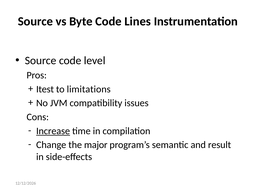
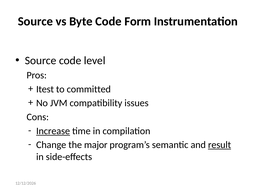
Lines: Lines -> Form
limitations: limitations -> committed
result underline: none -> present
